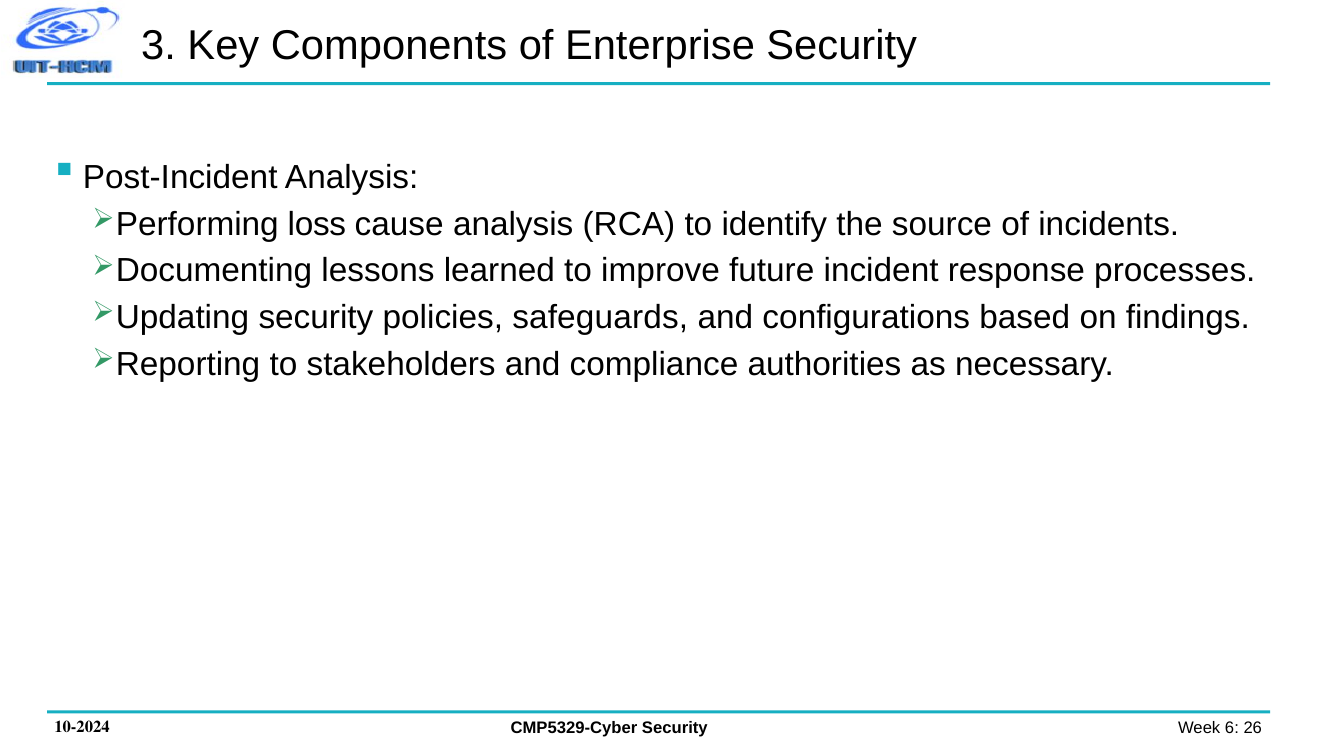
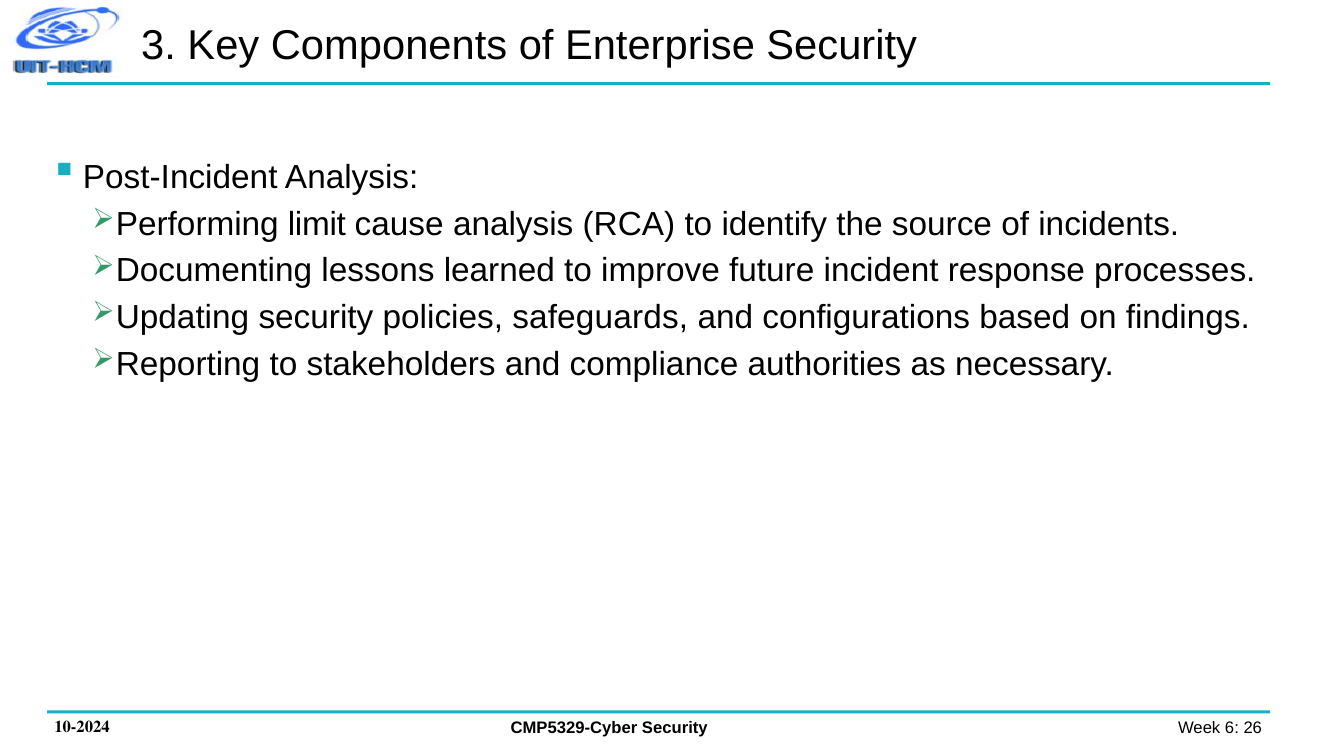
loss: loss -> limit
